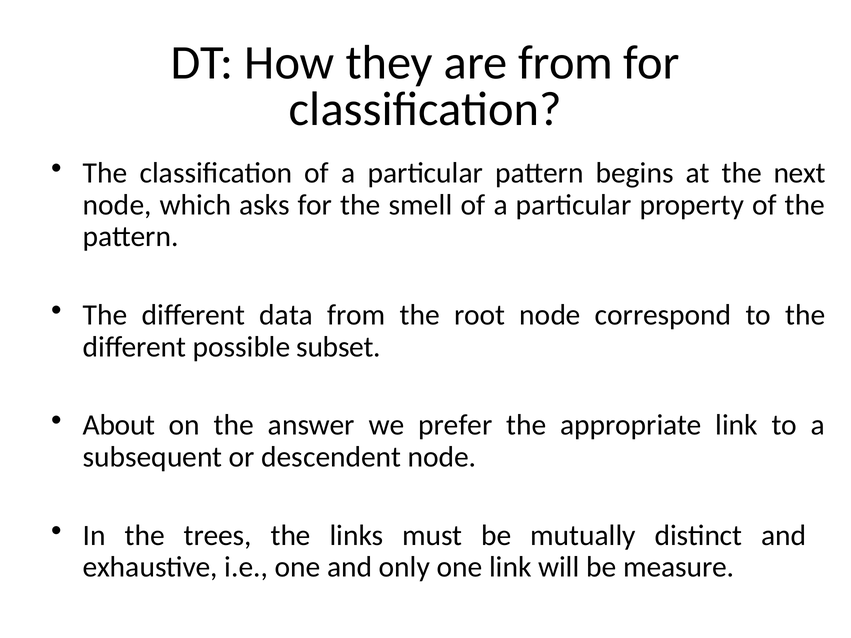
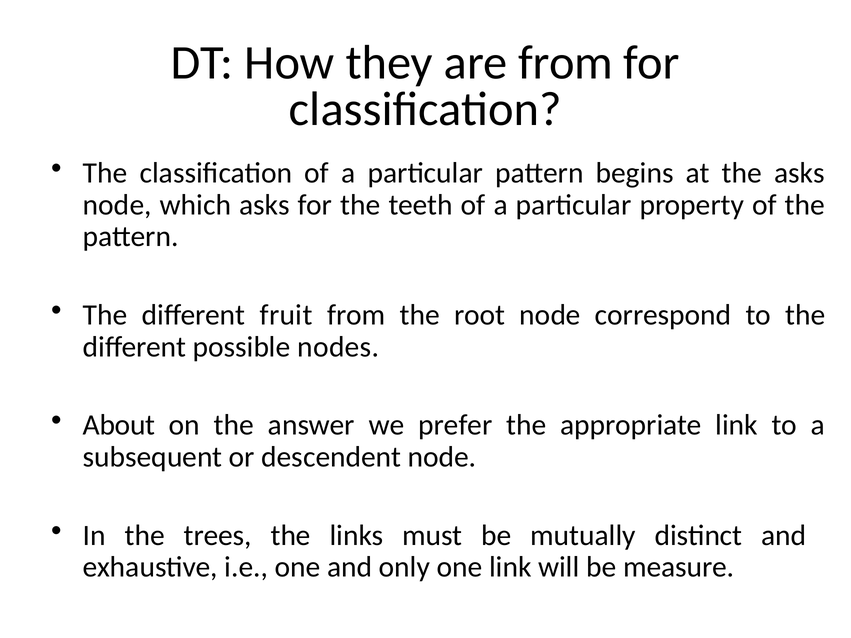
the next: next -> asks
smell: smell -> teeth
data: data -> fruit
subset: subset -> nodes
